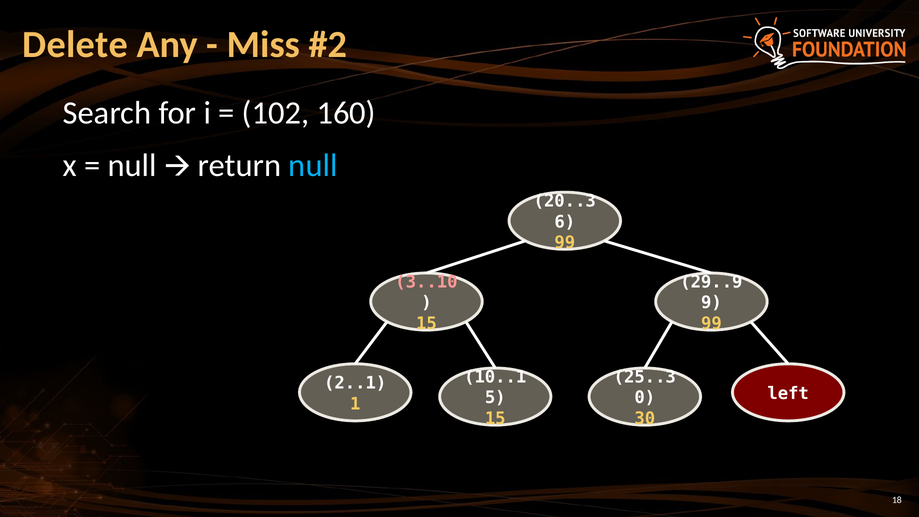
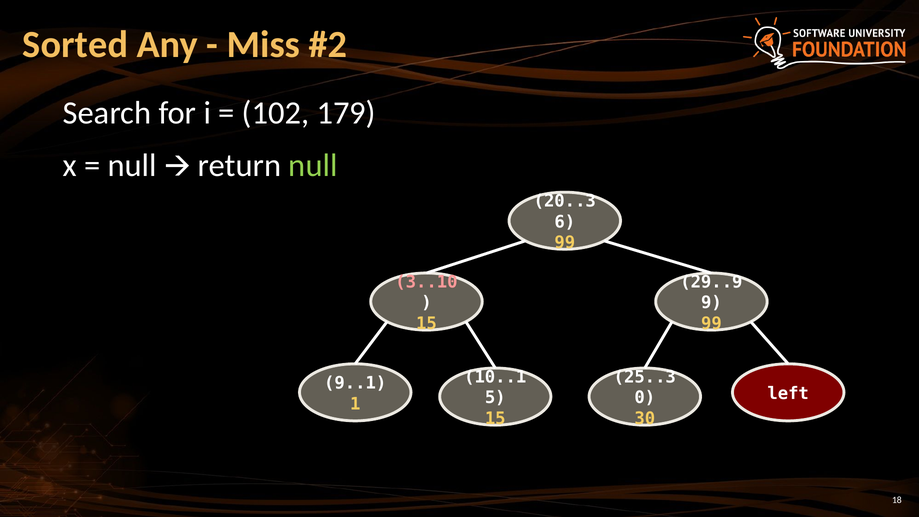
Delete: Delete -> Sorted
160: 160 -> 179
null at (313, 166) colour: light blue -> light green
2..1: 2..1 -> 9..1
